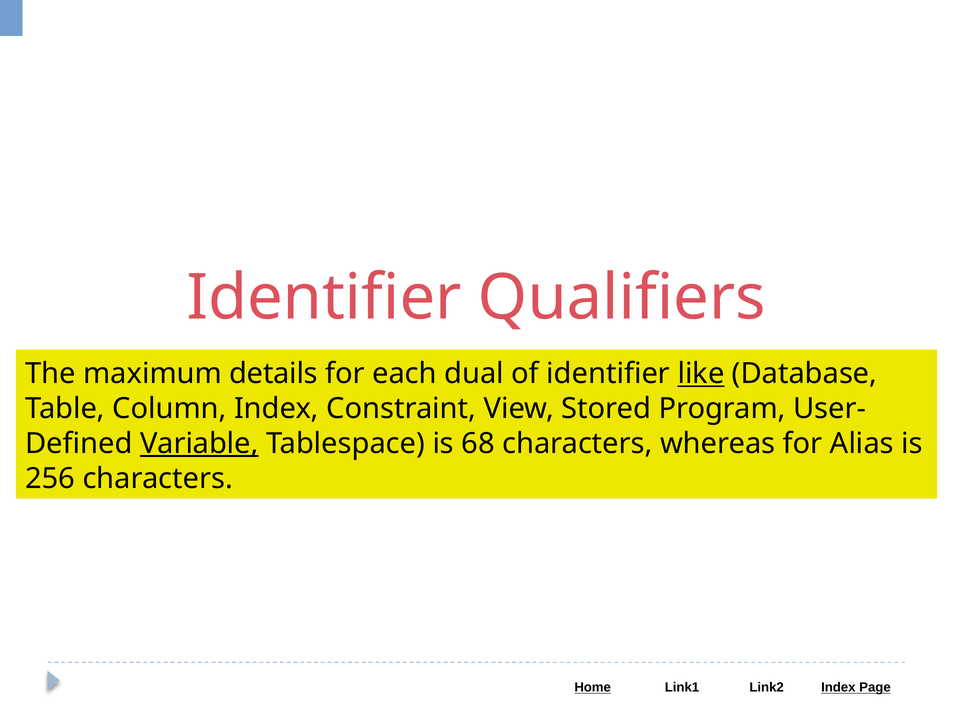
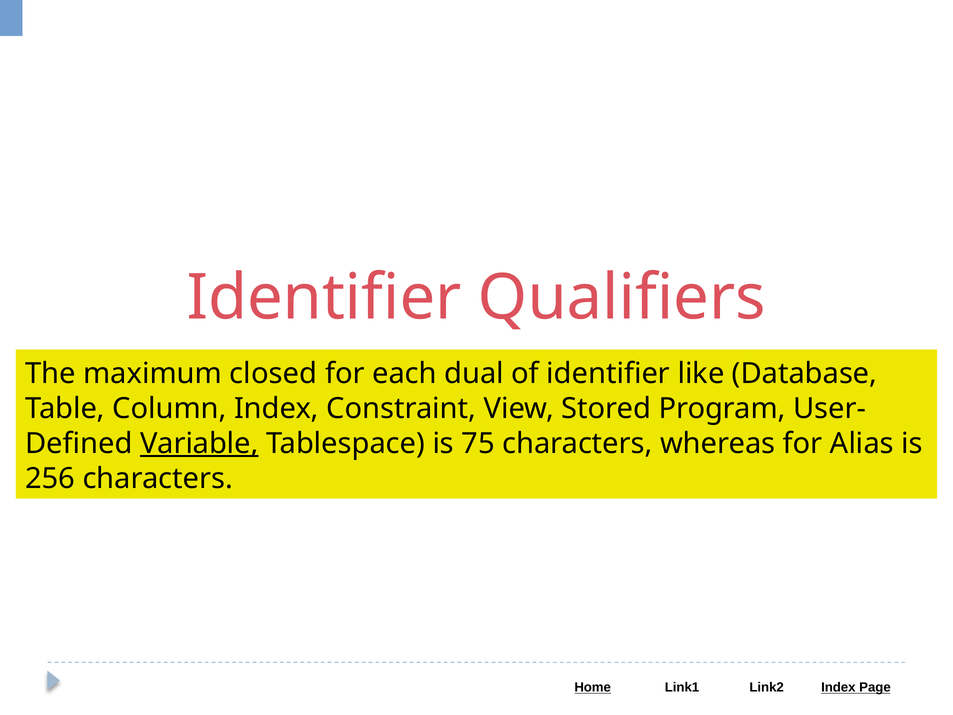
details: details -> closed
like underline: present -> none
68: 68 -> 75
